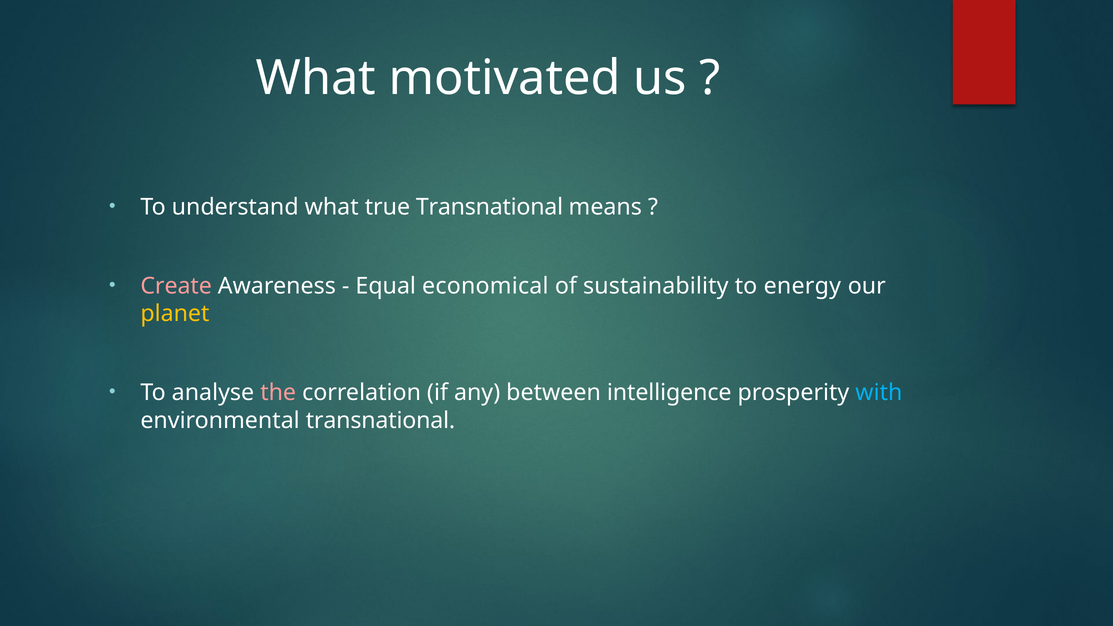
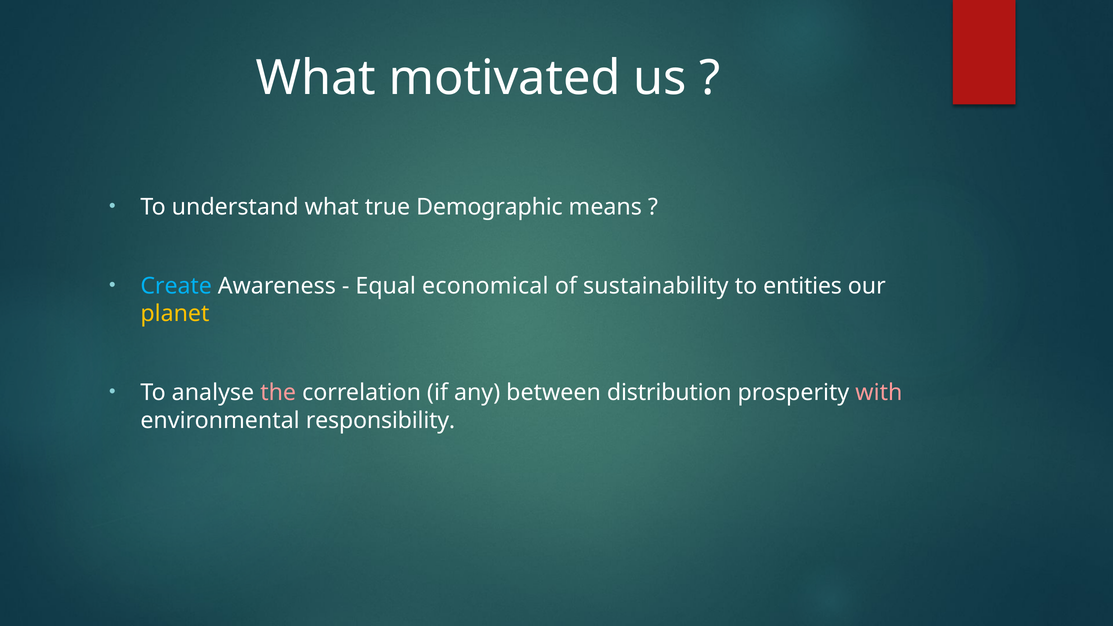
true Transnational: Transnational -> Demographic
Create colour: pink -> light blue
energy: energy -> entities
intelligence: intelligence -> distribution
with colour: light blue -> pink
environmental transnational: transnational -> responsibility
